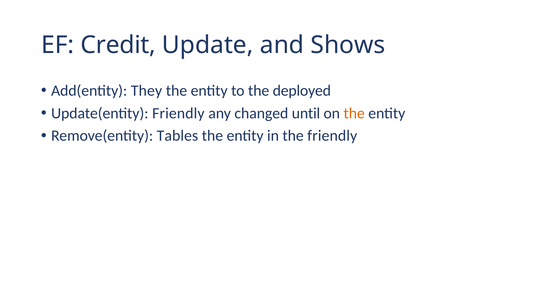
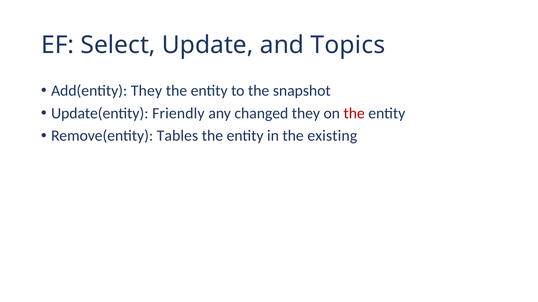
Credit: Credit -> Select
Shows: Shows -> Topics
deployed: deployed -> snapshot
changed until: until -> they
the at (354, 114) colour: orange -> red
the friendly: friendly -> existing
